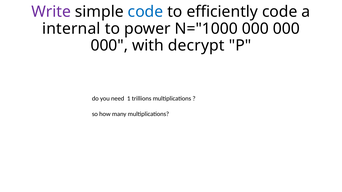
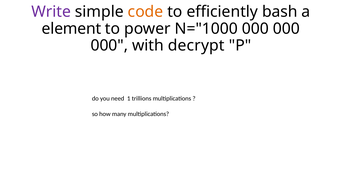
code at (145, 12) colour: blue -> orange
efficiently code: code -> bash
internal: internal -> element
